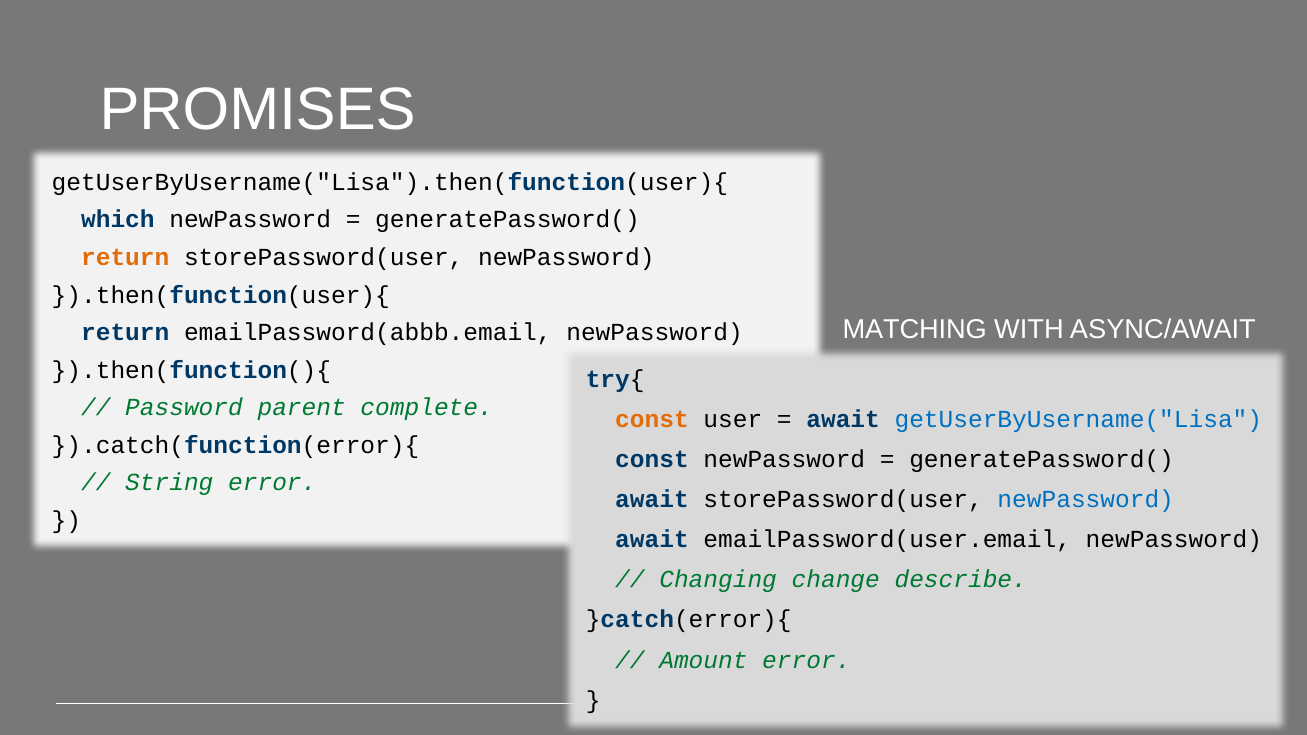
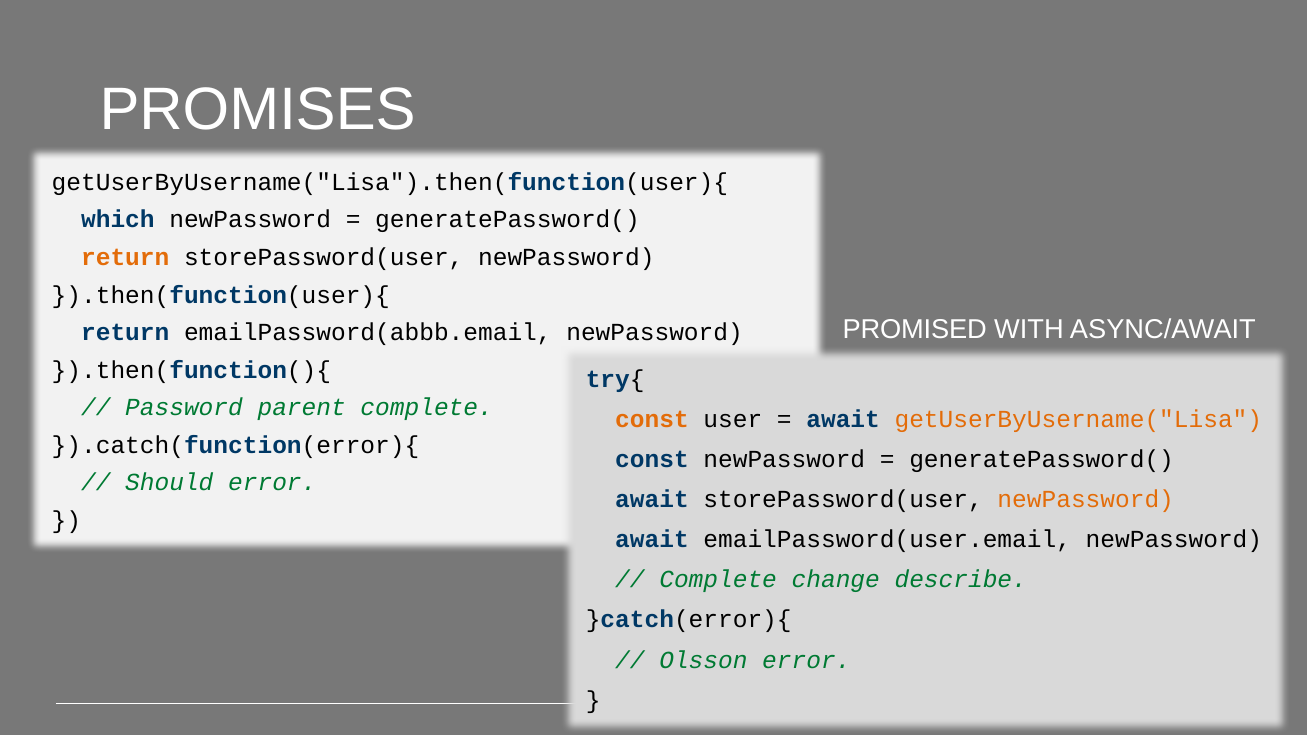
MATCHING: MATCHING -> PROMISED
getUserByUsername("Lisa colour: blue -> orange
String: String -> Should
newPassword at (1086, 500) colour: blue -> orange
Changing at (718, 580): Changing -> Complete
Amount: Amount -> Olsson
